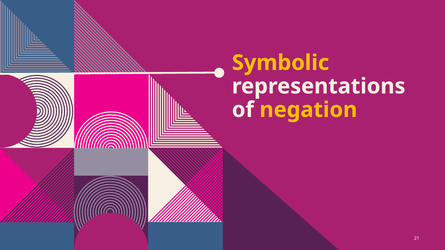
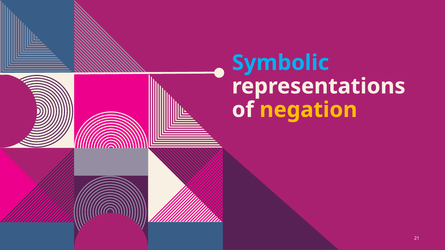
Symbolic colour: yellow -> light blue
